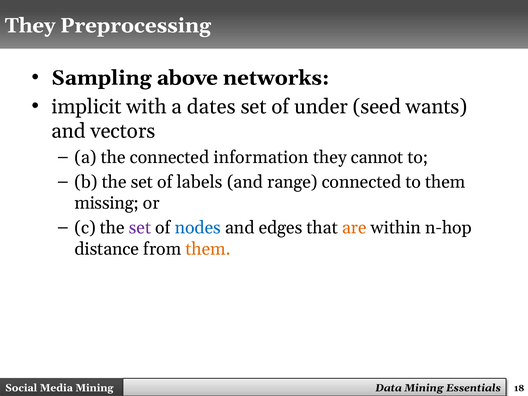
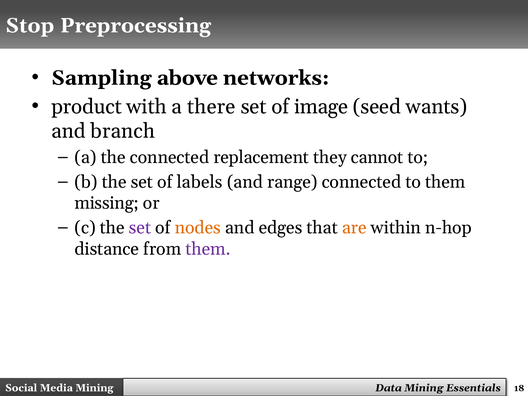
They at (30, 26): They -> Stop
implicit: implicit -> product
dates: dates -> there
under: under -> image
vectors: vectors -> branch
information: information -> replacement
nodes colour: blue -> orange
them at (208, 249) colour: orange -> purple
